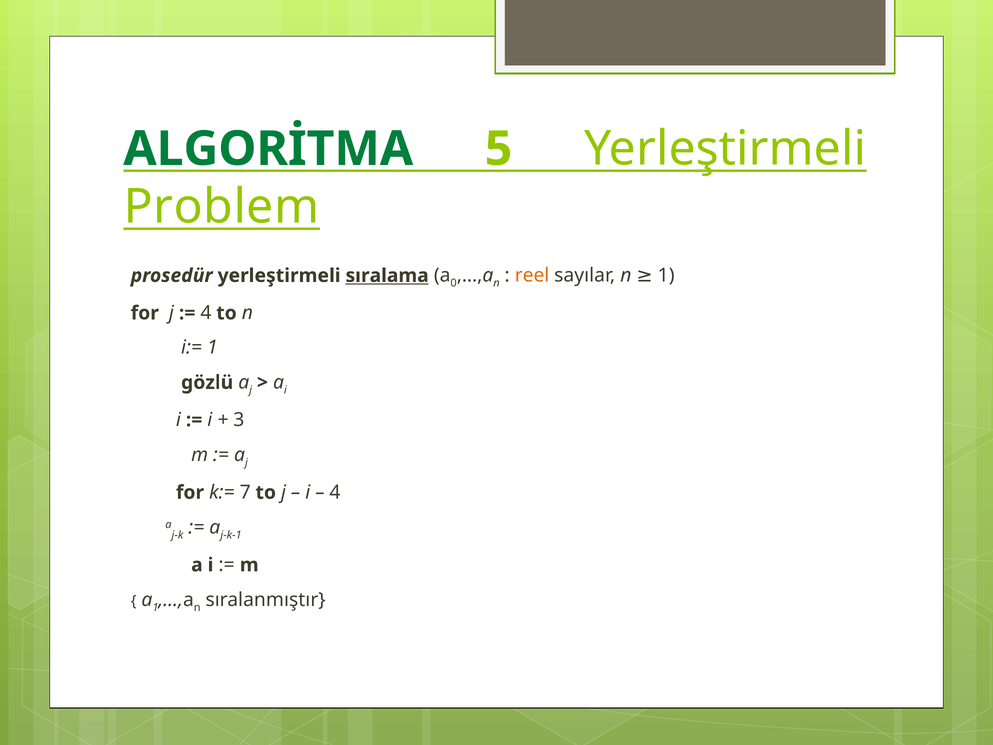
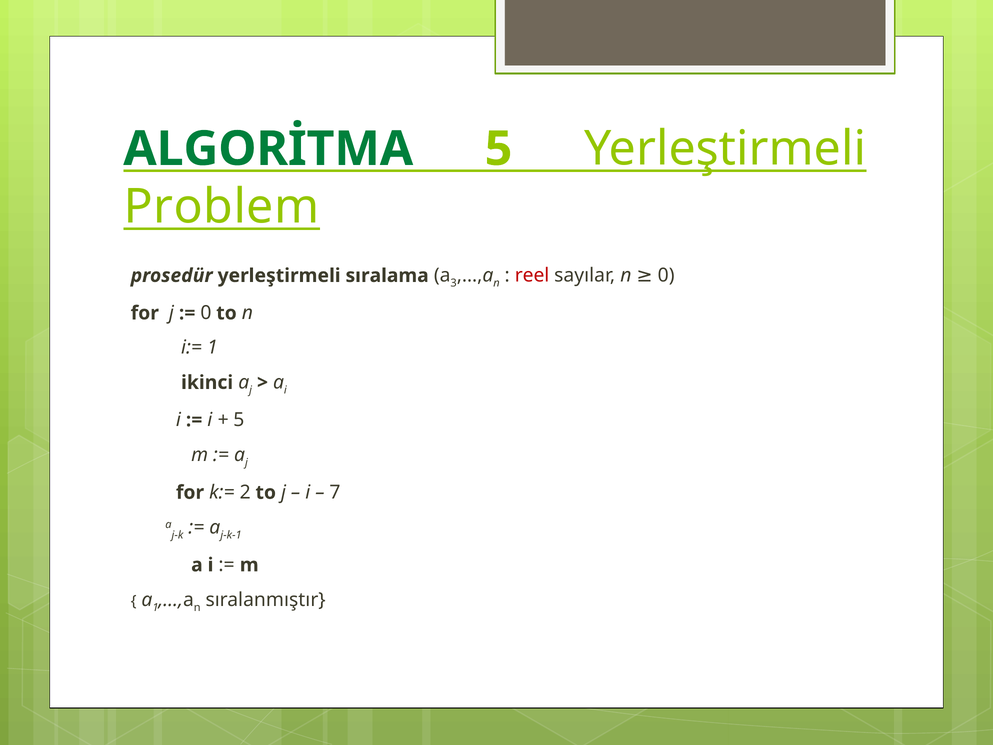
sıralama underline: present -> none
0: 0 -> 3
reel colour: orange -> red
1 at (666, 275): 1 -> 0
4 at (206, 313): 4 -> 0
gözlü: gözlü -> ikinci
3 at (239, 420): 3 -> 5
7: 7 -> 2
4 at (335, 492): 4 -> 7
